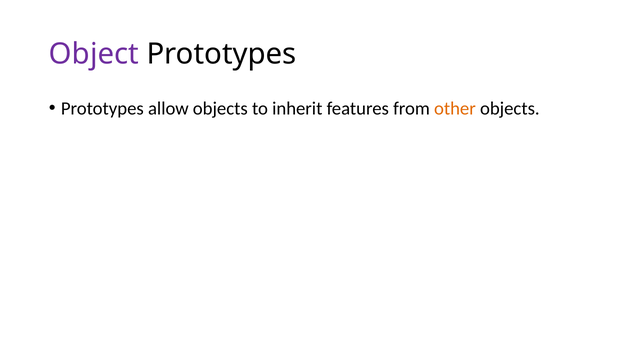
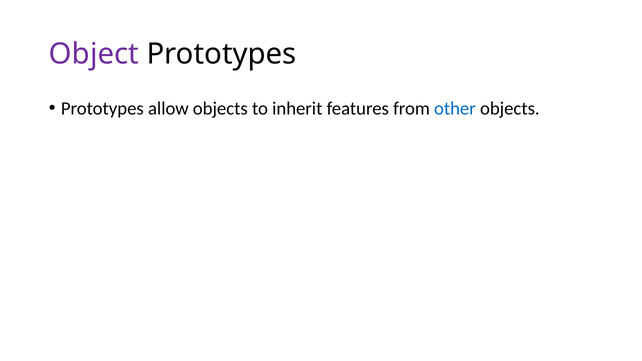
other colour: orange -> blue
